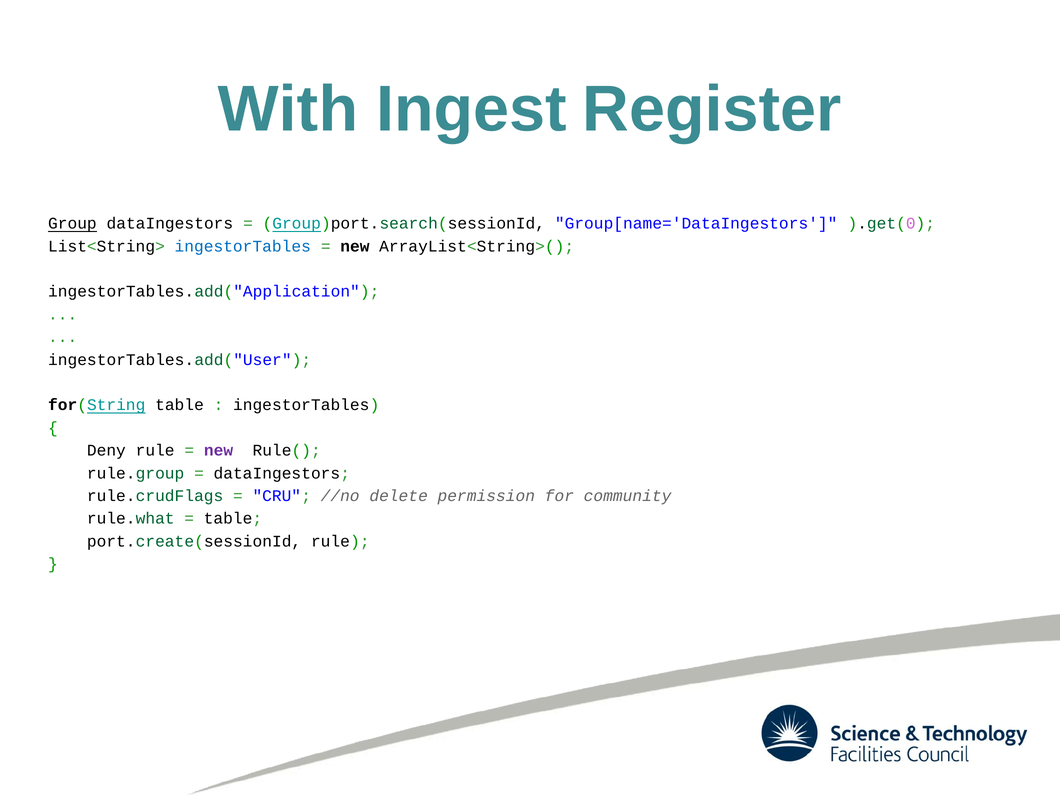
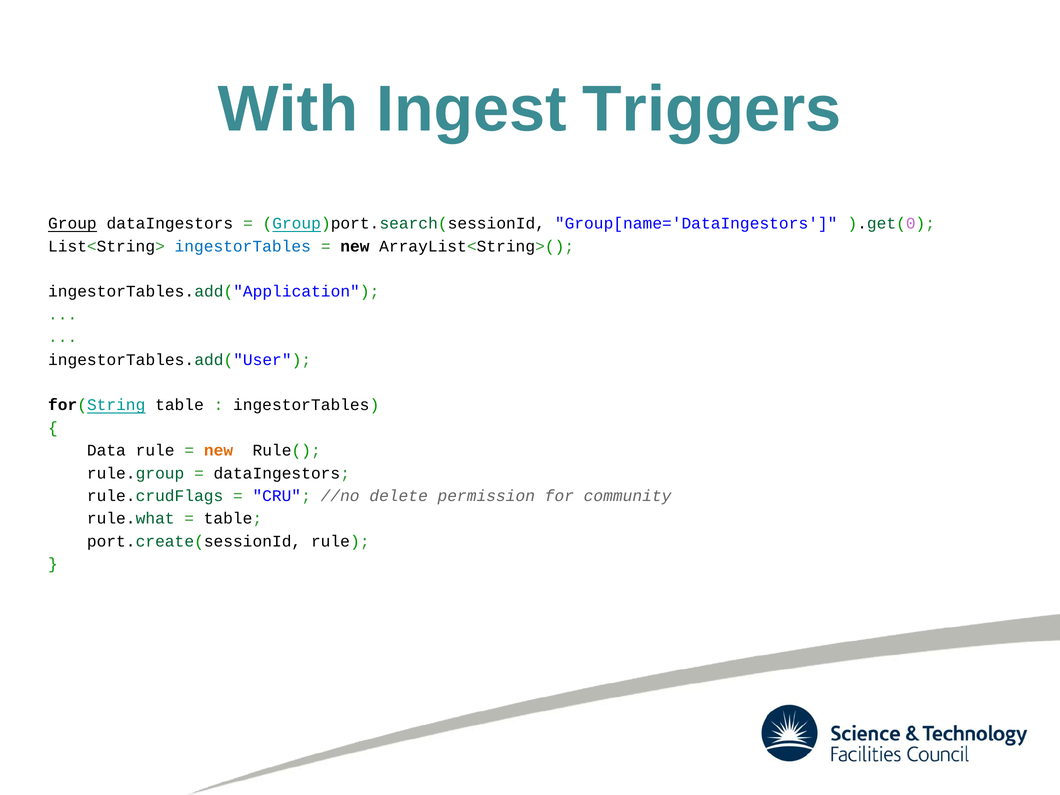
Register: Register -> Triggers
Deny: Deny -> Data
new at (219, 451) colour: purple -> orange
